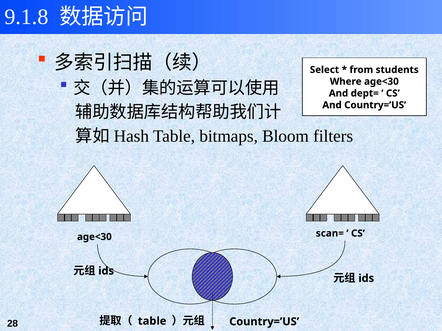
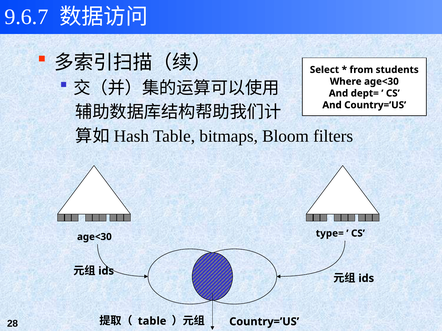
9.1.8: 9.1.8 -> 9.6.7
scan=: scan= -> type=
